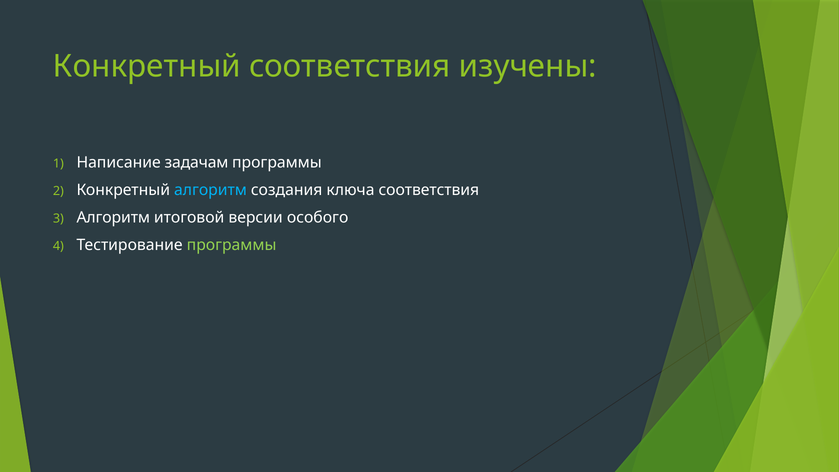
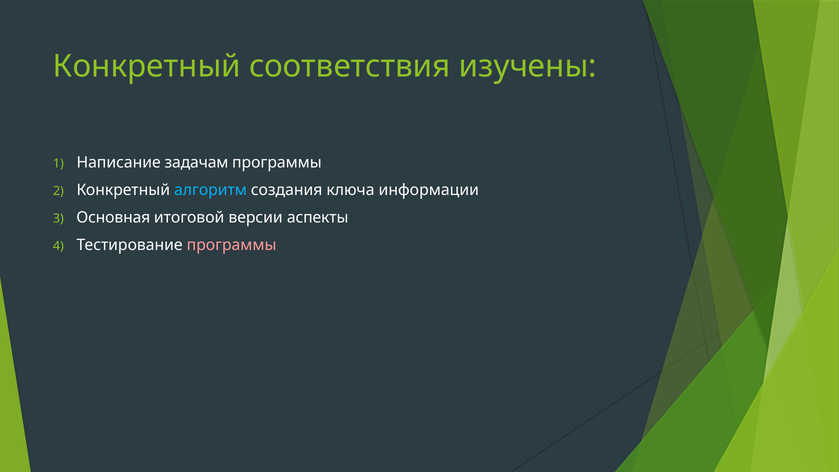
ключа соответствия: соответствия -> информации
Алгоритм at (113, 218): Алгоритм -> Основная
особого: особого -> аспекты
программы at (232, 245) colour: light green -> pink
